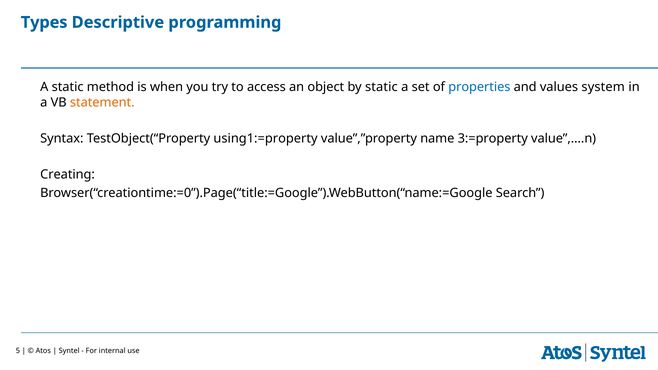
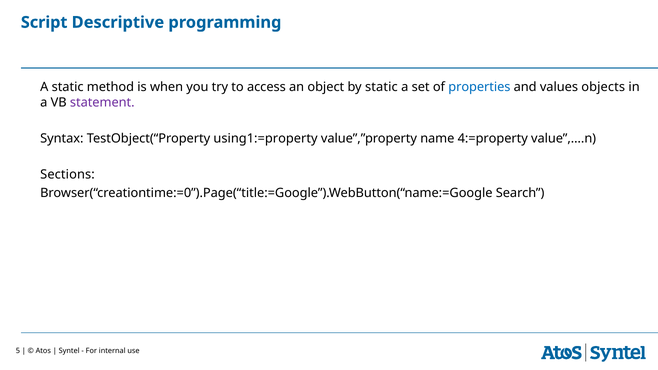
Types: Types -> Script
system: system -> objects
statement colour: orange -> purple
3:=property: 3:=property -> 4:=property
Creating: Creating -> Sections
